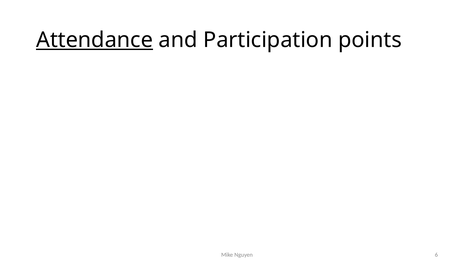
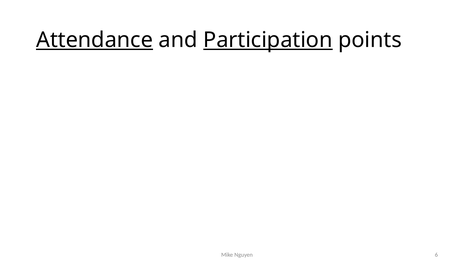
Participation underline: none -> present
